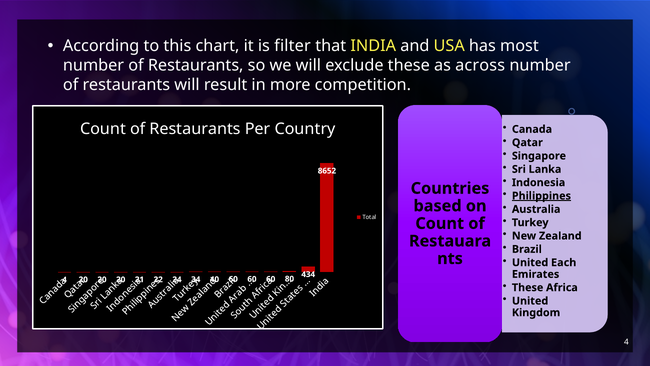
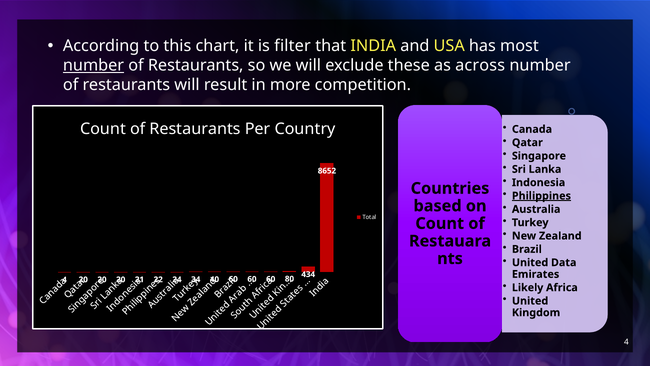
number at (94, 66) underline: none -> present
Each: Each -> Data
These at (528, 287): These -> Likely
